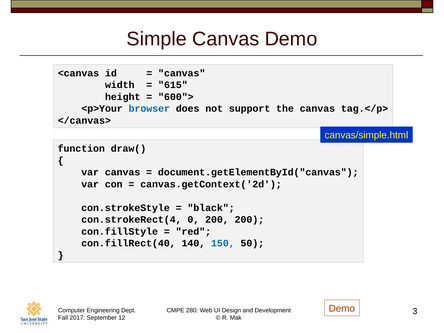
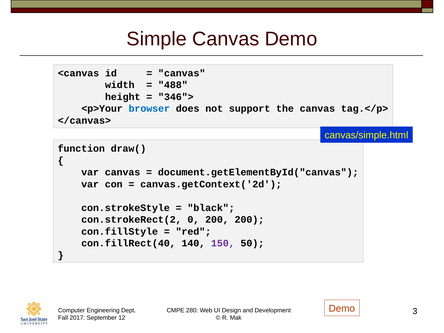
615: 615 -> 488
600">: 600"> -> 346">
con.strokeRect(4: con.strokeRect(4 -> con.strokeRect(2
150 colour: blue -> purple
